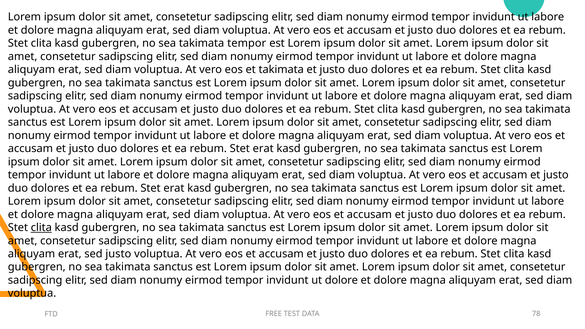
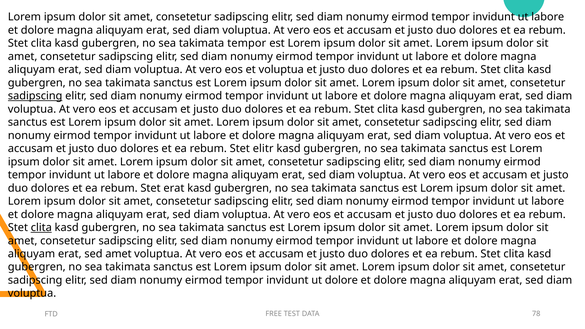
et takimata: takimata -> voluptua
sadipscing at (35, 96) underline: none -> present
erat at (263, 149): erat -> elitr
sed justo: justo -> amet
